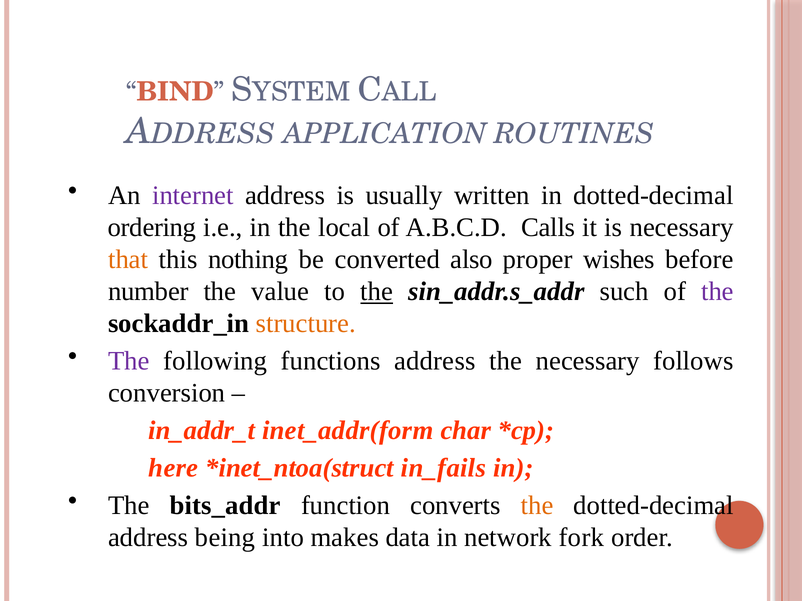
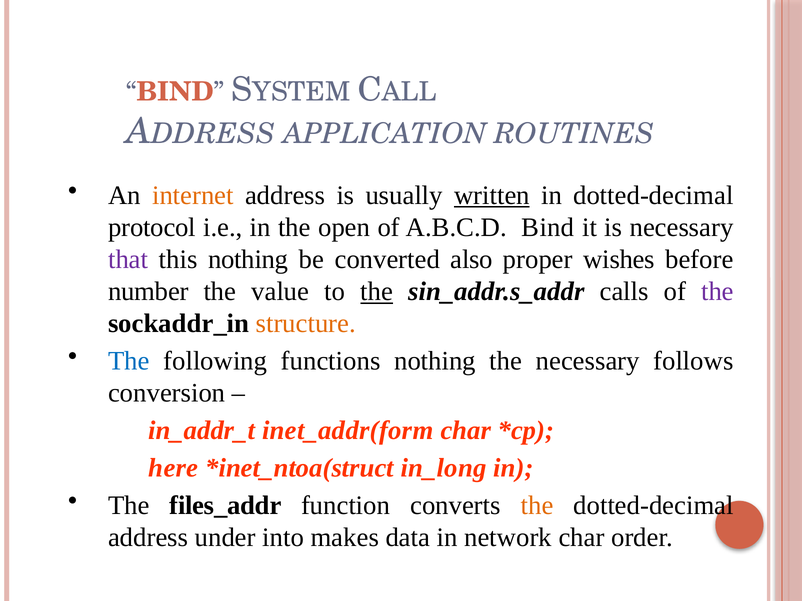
internet colour: purple -> orange
written underline: none -> present
ordering: ordering -> protocol
local: local -> open
A.B.C.D Calls: Calls -> Bind
that colour: orange -> purple
such: such -> calls
The at (129, 361) colour: purple -> blue
functions address: address -> nothing
in_fails: in_fails -> in_long
bits_addr: bits_addr -> files_addr
being: being -> under
network fork: fork -> char
